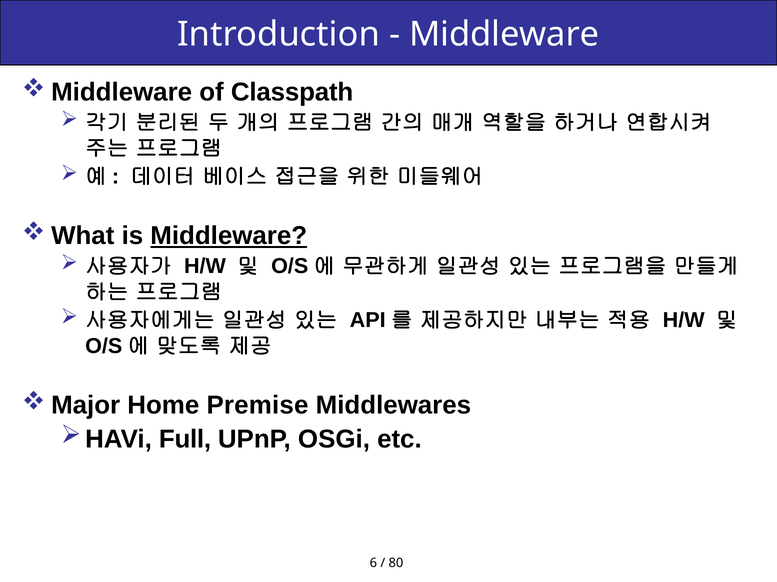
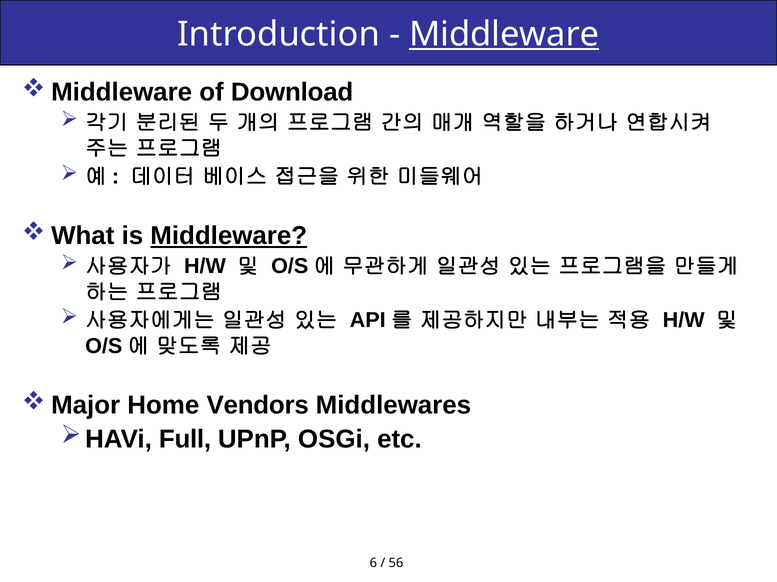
Middleware at (504, 34) underline: none -> present
Classpath: Classpath -> Download
Premise: Premise -> Vendors
80: 80 -> 56
